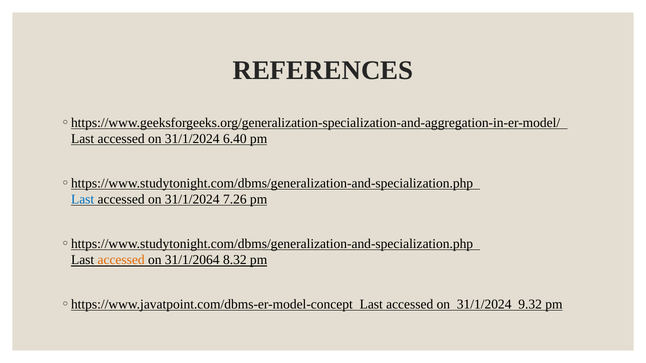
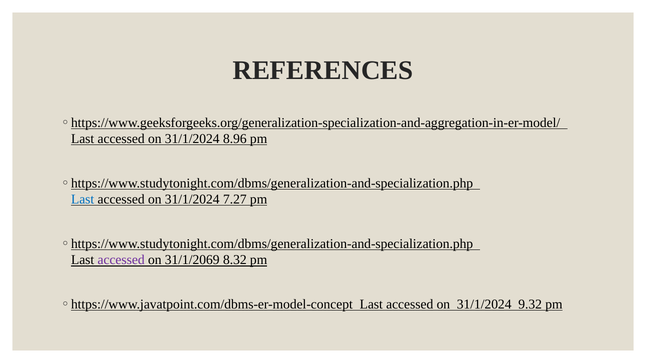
6.40: 6.40 -> 8.96
7.26: 7.26 -> 7.27
accessed at (121, 260) colour: orange -> purple
31/1/2064: 31/1/2064 -> 31/1/2069
